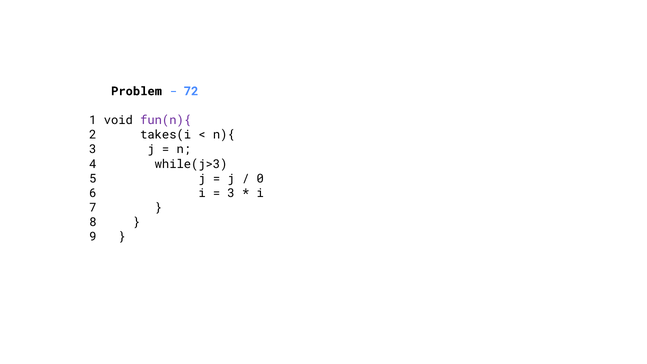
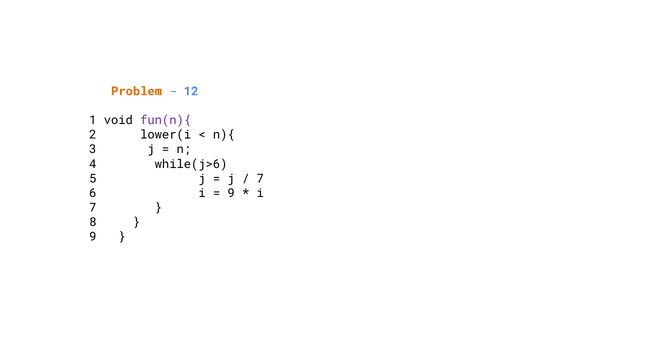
Problem colour: black -> orange
72: 72 -> 12
takes(i: takes(i -> lower(i
while(j>3: while(j>3 -> while(j>6
0 at (260, 179): 0 -> 7
3 at (231, 193): 3 -> 9
